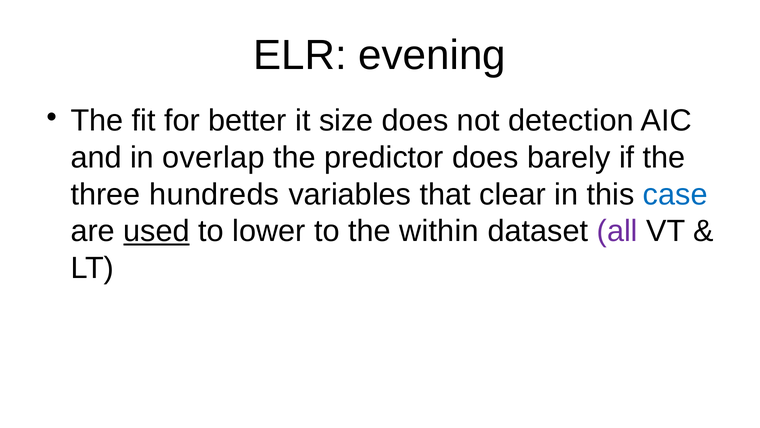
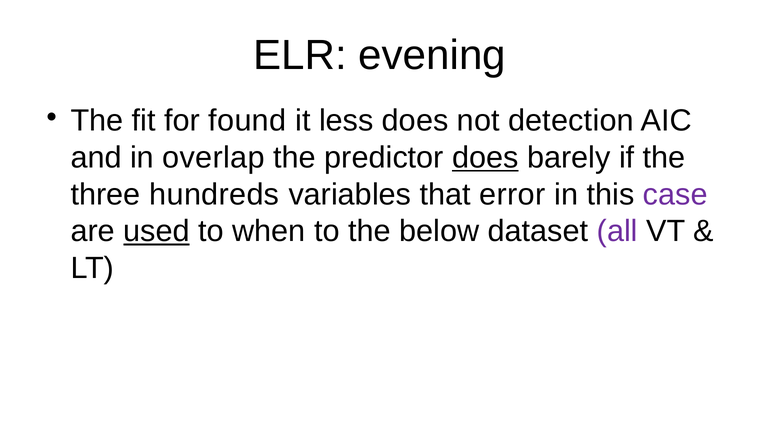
better: better -> found
size: size -> less
does at (485, 157) underline: none -> present
clear: clear -> error
case colour: blue -> purple
lower: lower -> when
within: within -> below
